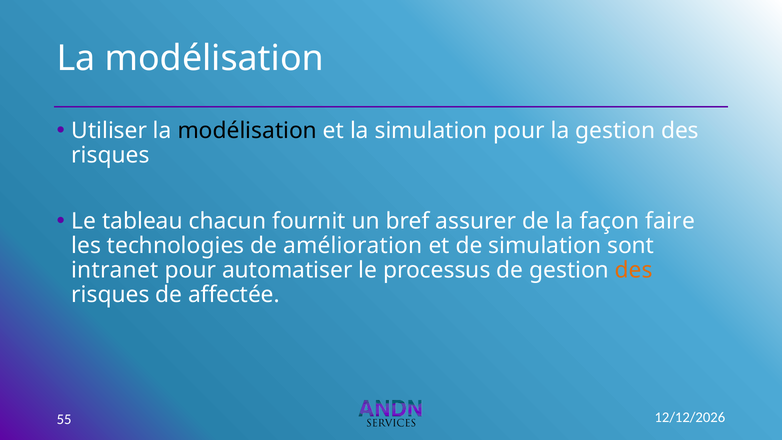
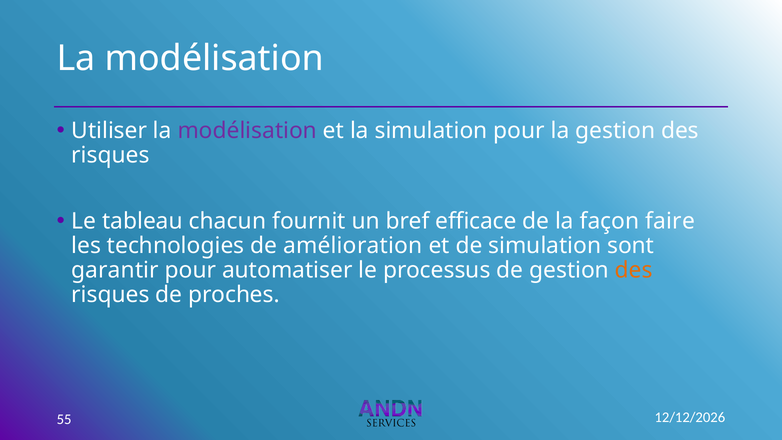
modélisation at (247, 131) colour: black -> purple
assurer: assurer -> efficace
intranet: intranet -> garantir
affectée: affectée -> proches
